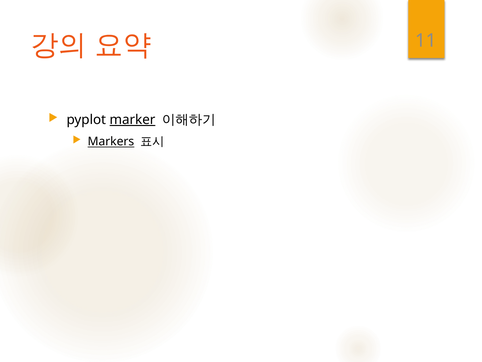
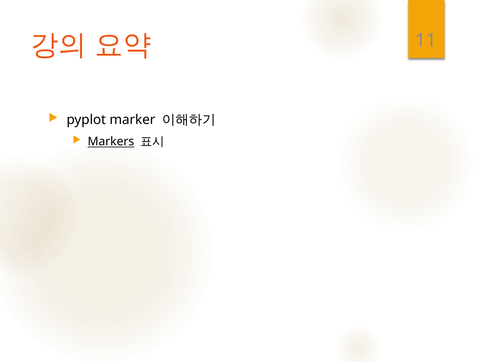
marker underline: present -> none
